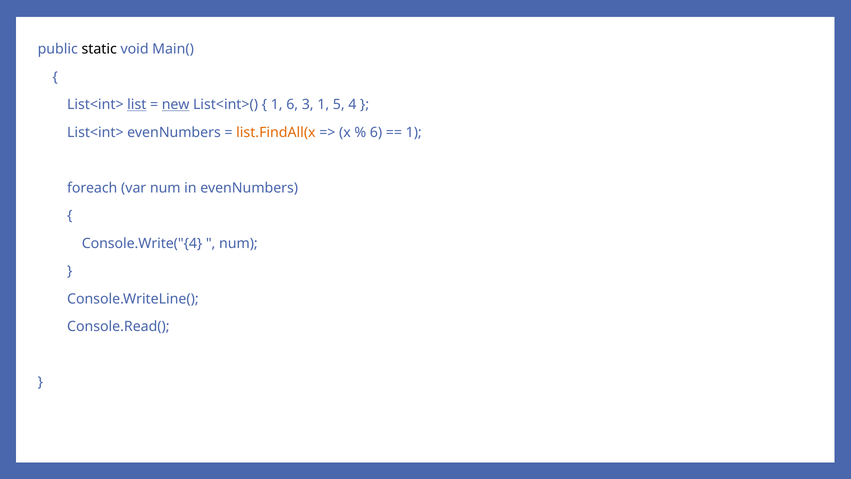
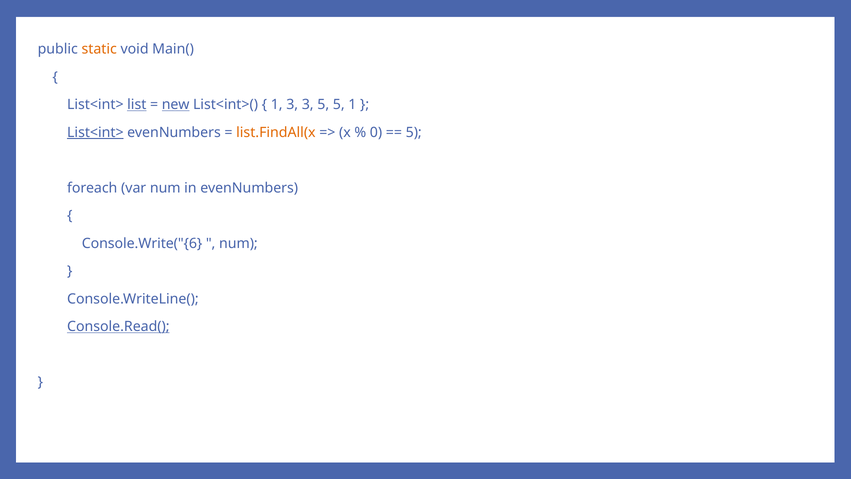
static colour: black -> orange
1 6: 6 -> 3
3 1: 1 -> 5
5 4: 4 -> 1
List<int> at (95, 132) underline: none -> present
6 at (376, 132): 6 -> 0
1 at (414, 132): 1 -> 5
Console.Write("{4: Console.Write("{4 -> Console.Write("{6
Console.Read( underline: none -> present
